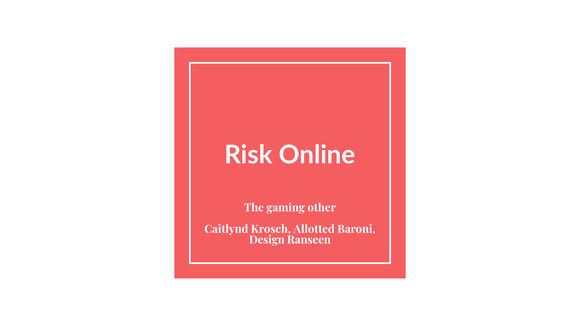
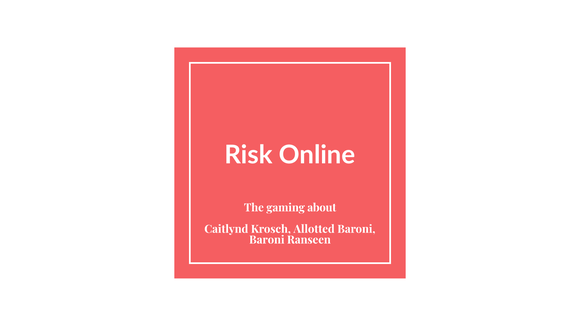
other: other -> about
Design at (267, 240): Design -> Baroni
